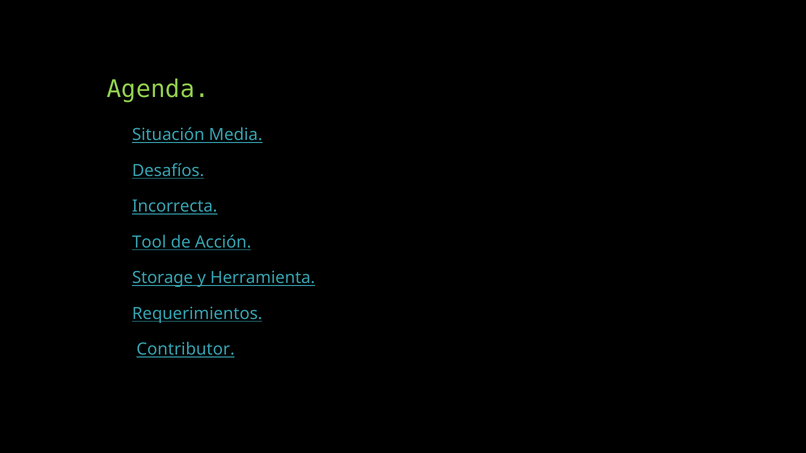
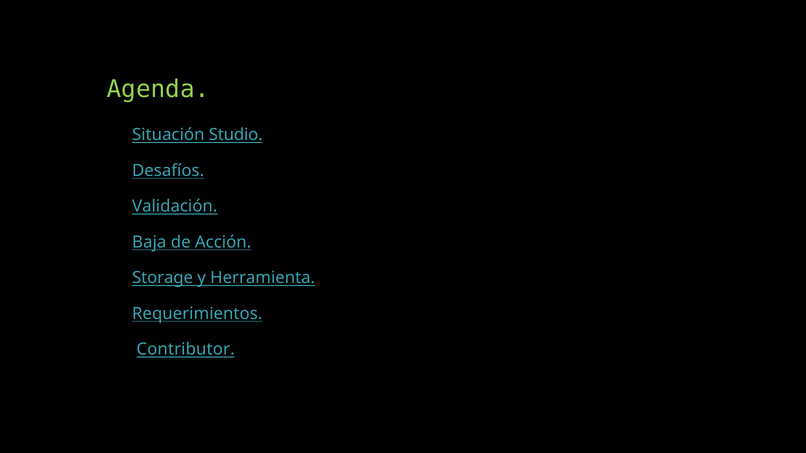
Media: Media -> Studio
Incorrecta: Incorrecta -> Validación
Tool: Tool -> Baja
